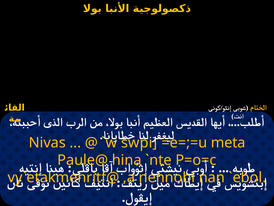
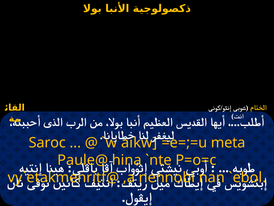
Nivas: Nivas -> Saroc
swpi: swpi -> aikw
